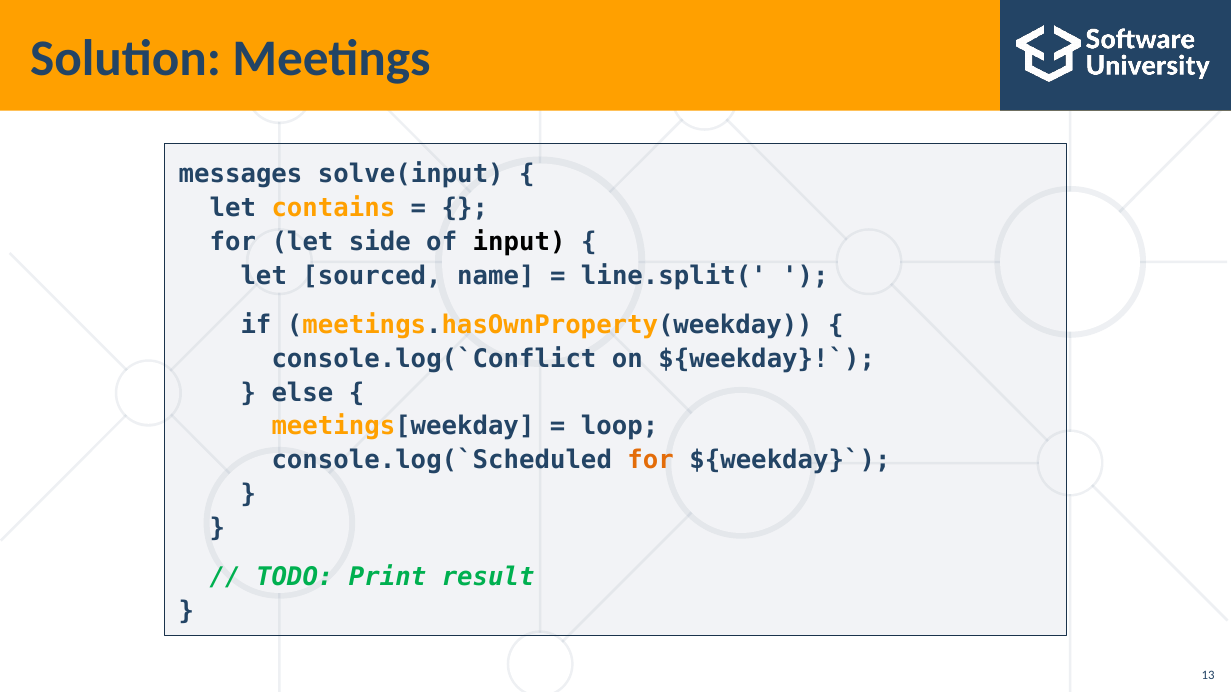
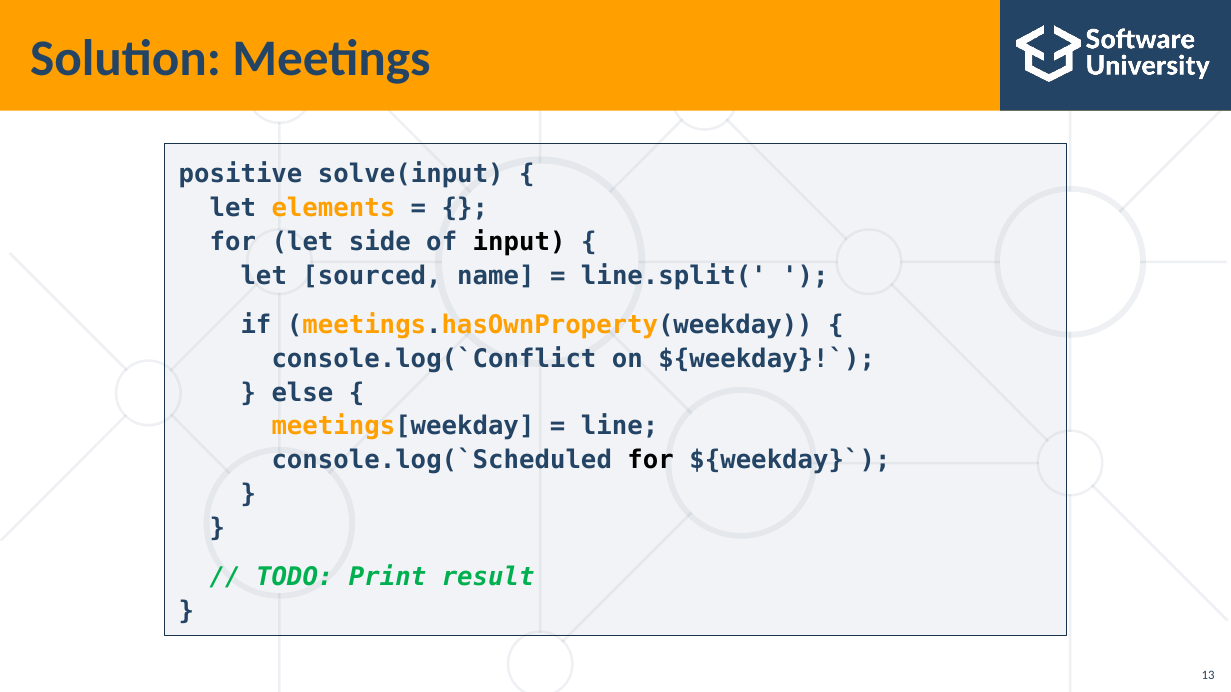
messages: messages -> positive
contains: contains -> elements
loop: loop -> line
for at (651, 461) colour: orange -> black
